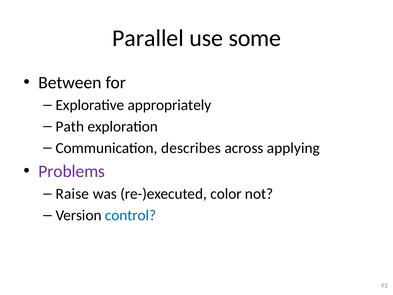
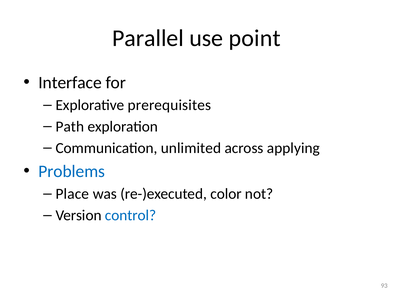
some: some -> point
Between: Between -> Interface
appropriately: appropriately -> prerequisites
describes: describes -> unlimited
Problems colour: purple -> blue
Raise: Raise -> Place
